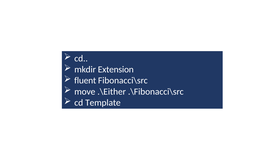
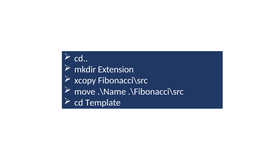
fluent: fluent -> xcopy
.\Either: .\Either -> .\Name
